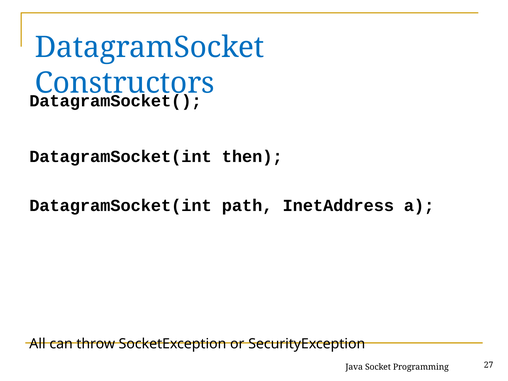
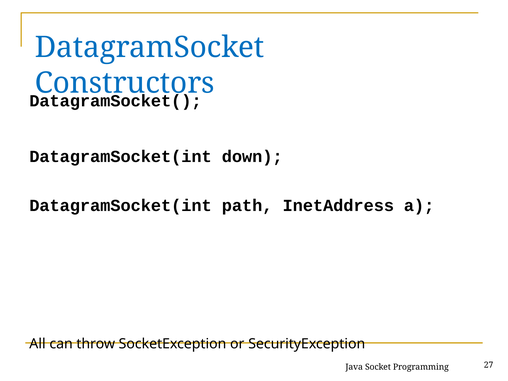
then: then -> down
